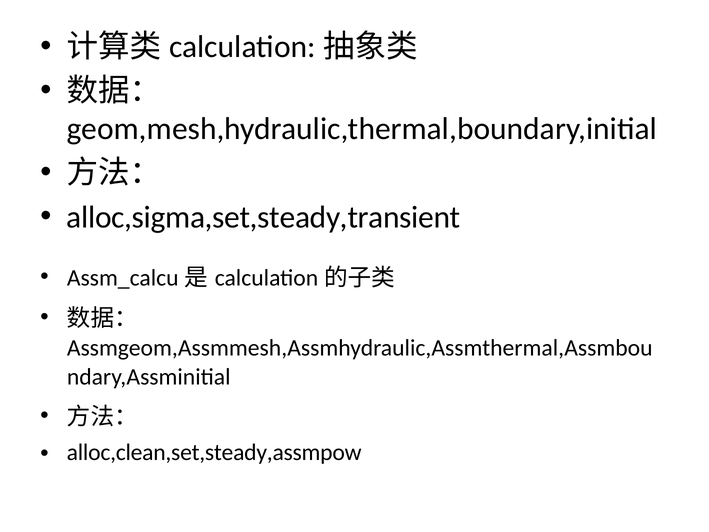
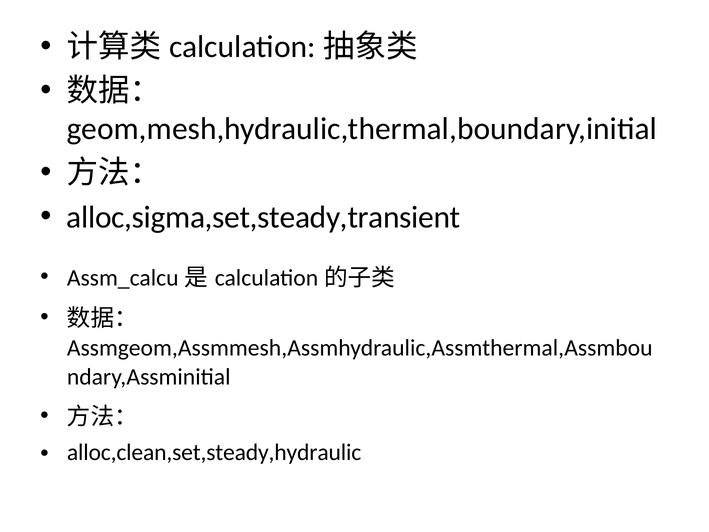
alloc,clean,set,steady,assmpow: alloc,clean,set,steady,assmpow -> alloc,clean,set,steady,hydraulic
